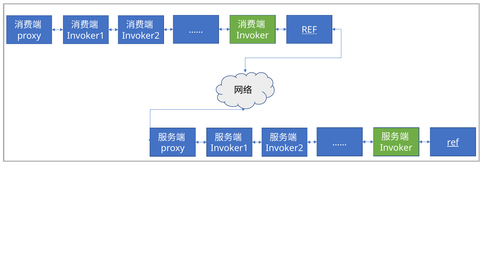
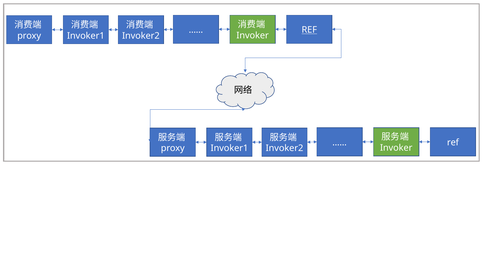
ref at (453, 142) underline: present -> none
